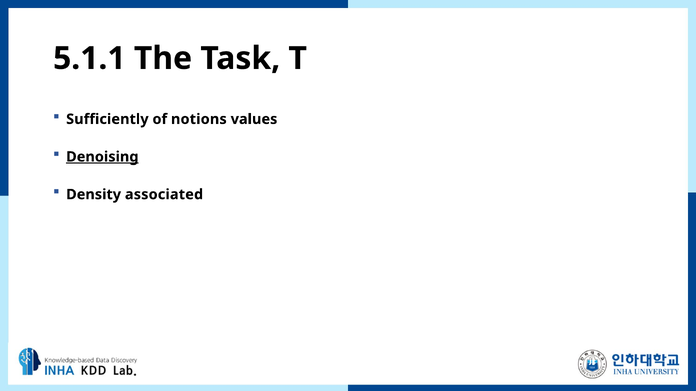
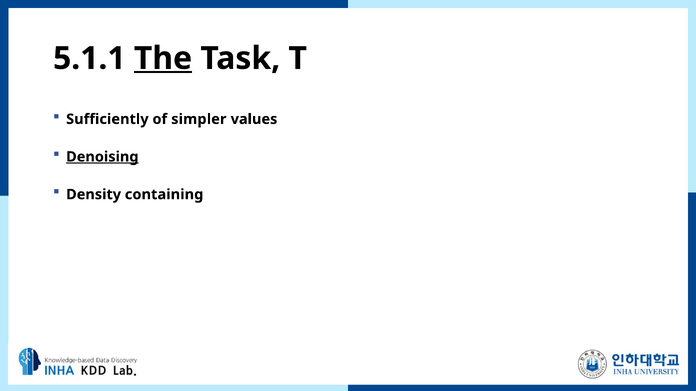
The underline: none -> present
notions: notions -> simpler
associated: associated -> containing
